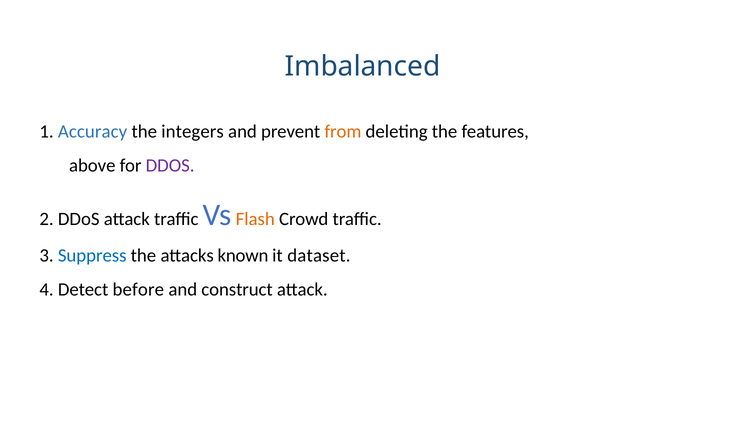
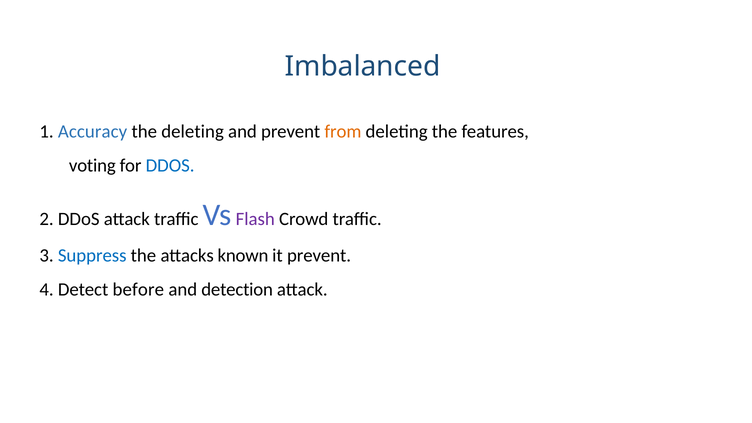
the integers: integers -> deleting
above: above -> voting
DDOS at (170, 165) colour: purple -> blue
Flash colour: orange -> purple
it dataset: dataset -> prevent
construct: construct -> detection
